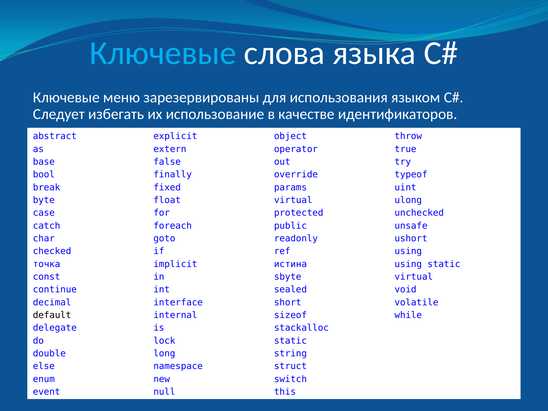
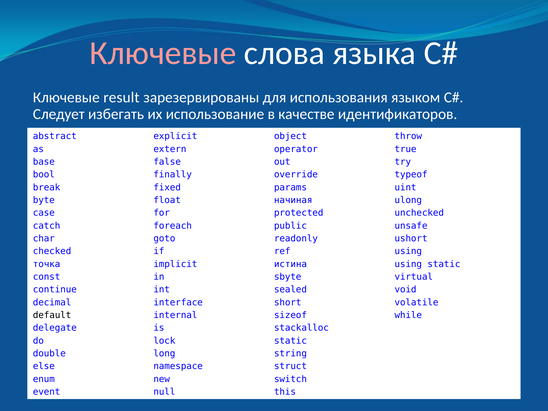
Ключевые at (163, 53) colour: light blue -> pink
меню: меню -> result
virtual at (293, 200): virtual -> начиная
